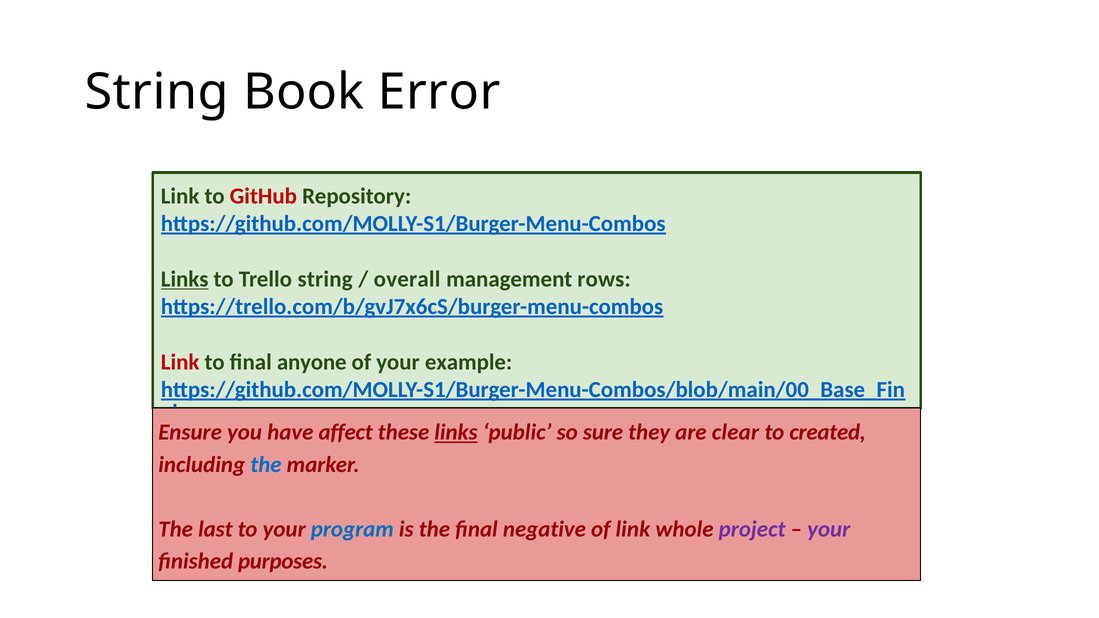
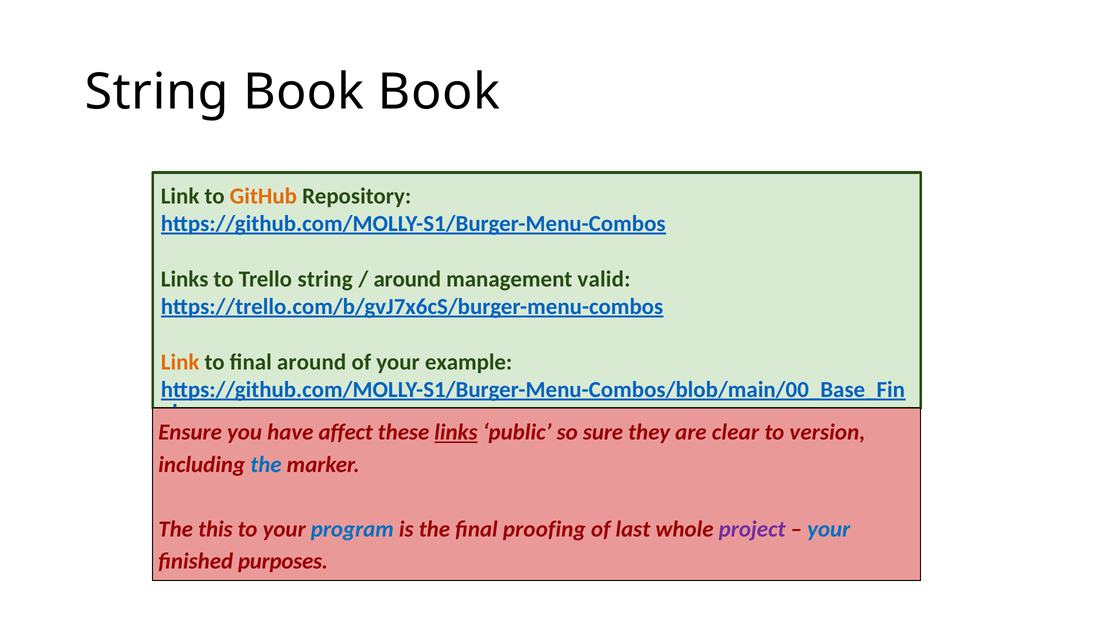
Book Error: Error -> Book
GitHub colour: red -> orange
Links at (185, 279) underline: present -> none
overall at (407, 279): overall -> around
rows: rows -> valid
Link at (180, 362) colour: red -> orange
final anyone: anyone -> around
created: created -> version
last: last -> this
negative: negative -> proofing
of link: link -> last
your at (829, 529) colour: purple -> blue
